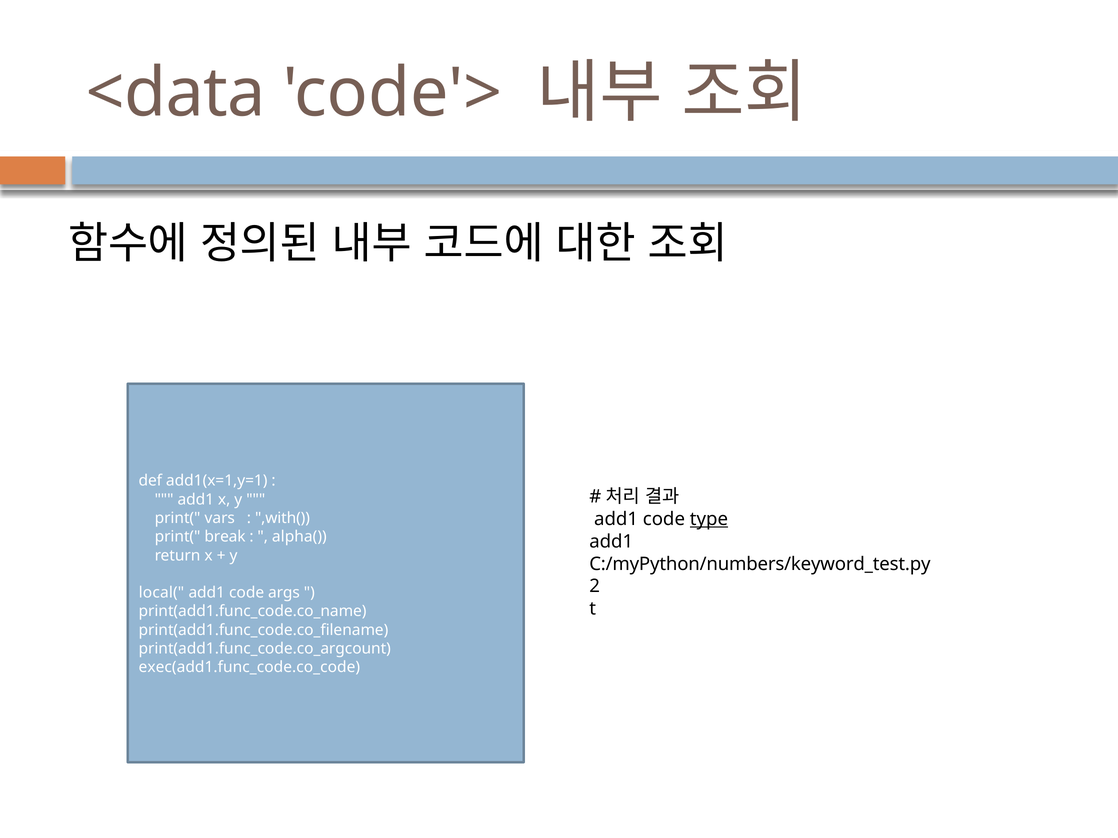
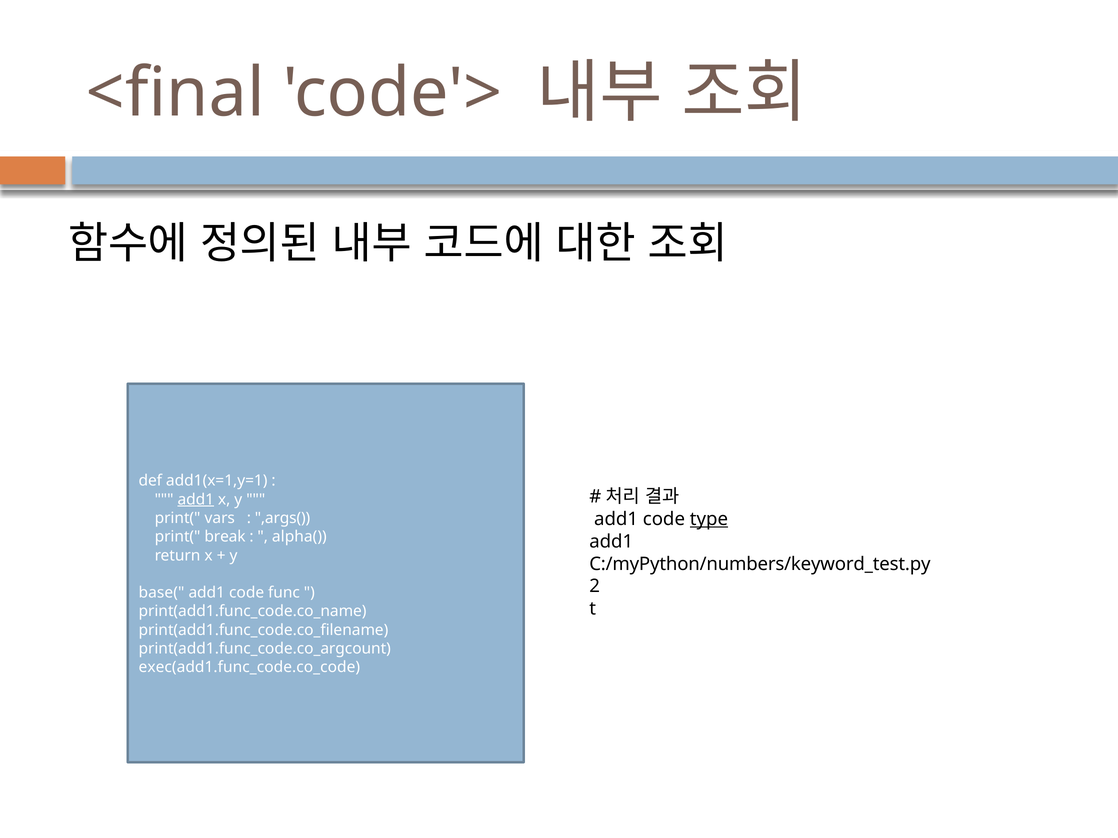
<data: <data -> <final
add1 at (196, 500) underline: none -> present
,with(: ,with( -> ,args(
local(: local( -> base(
args: args -> func
